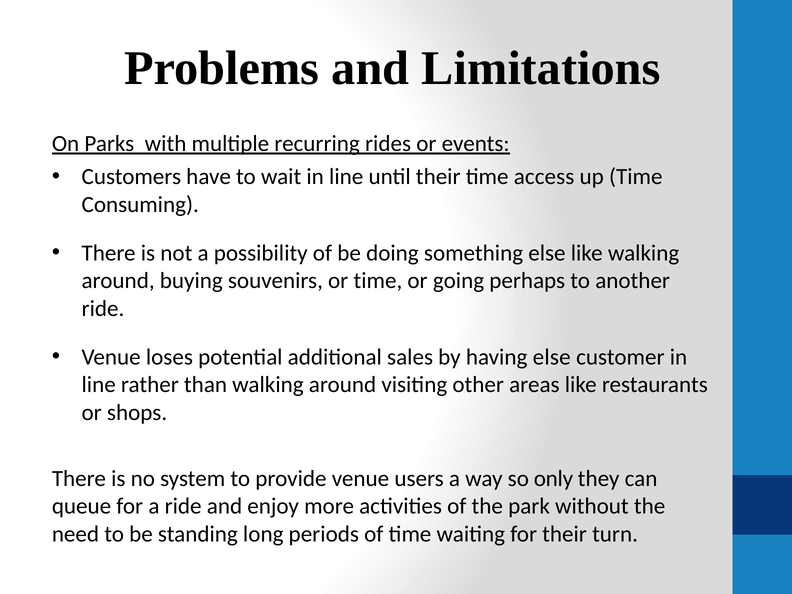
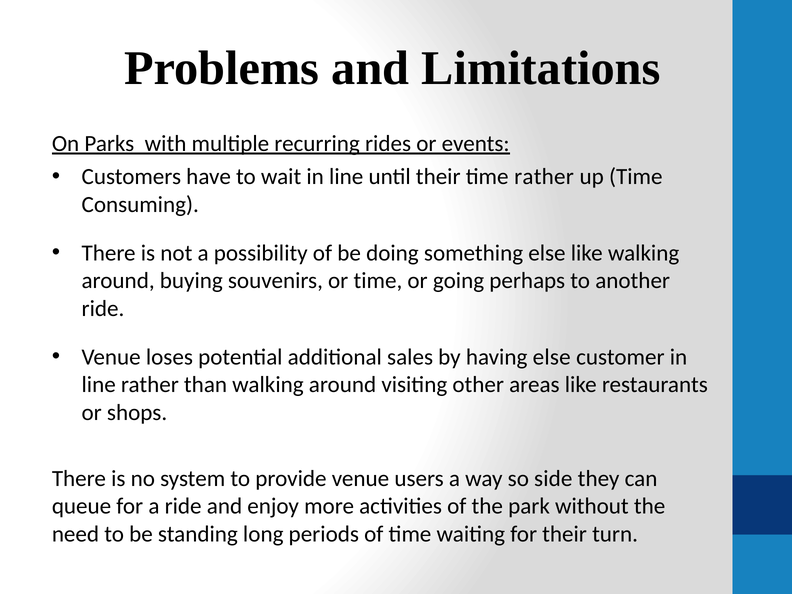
time access: access -> rather
only: only -> side
